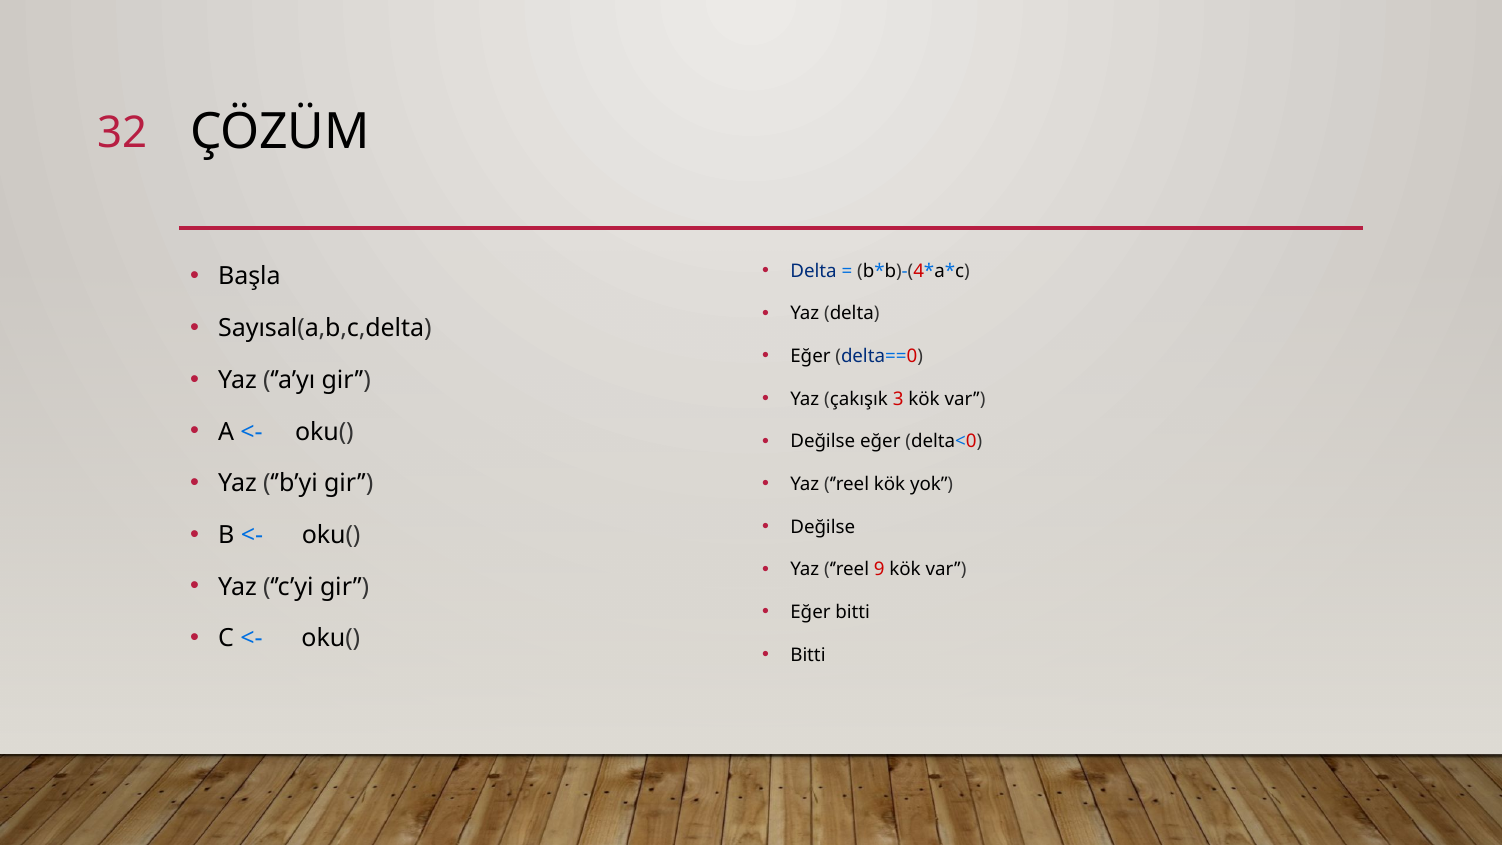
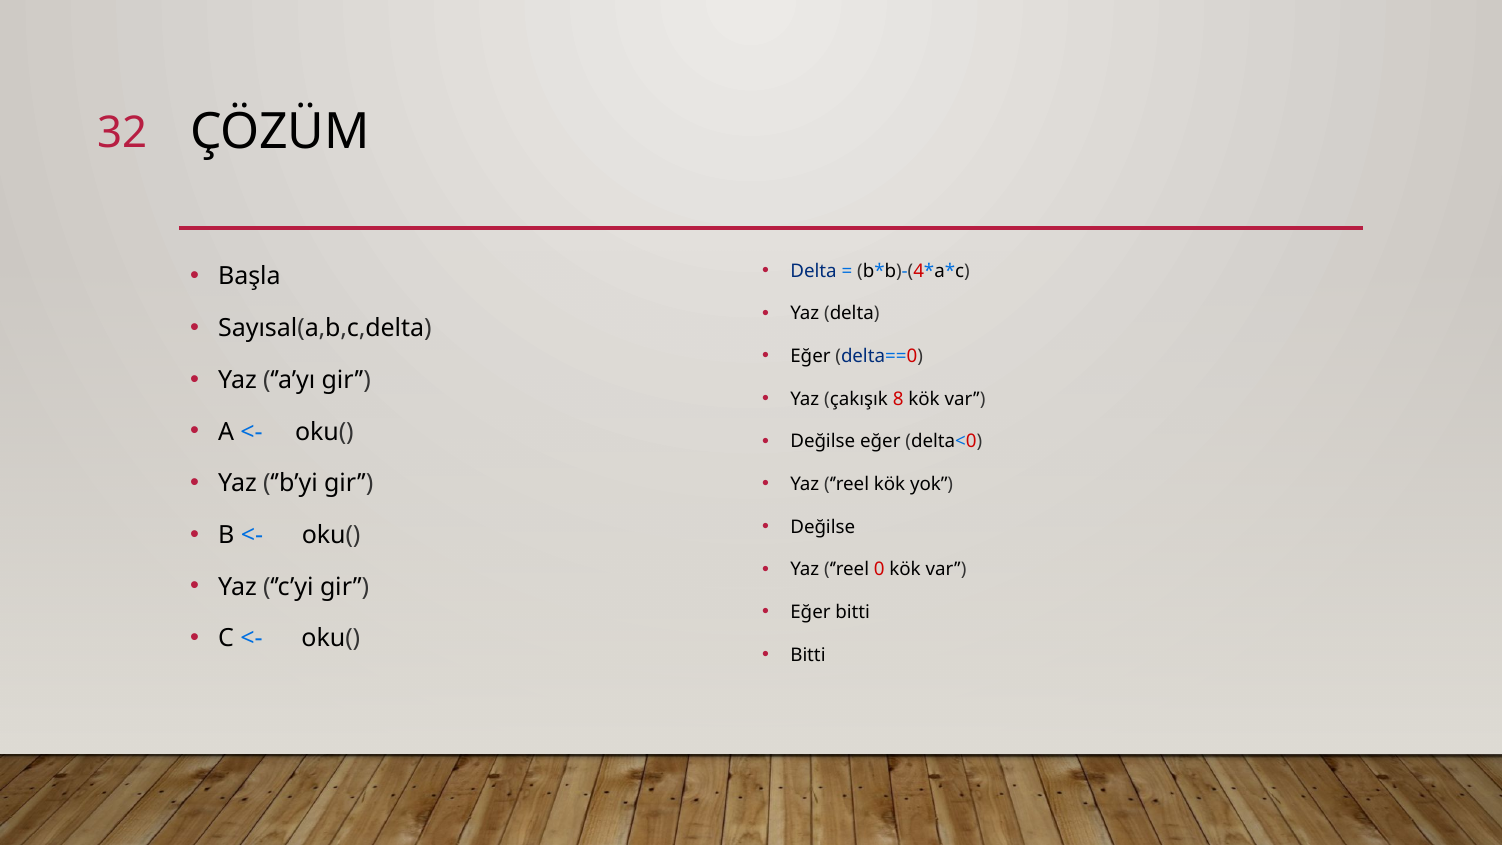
3: 3 -> 8
9: 9 -> 0
